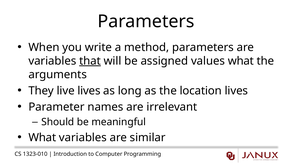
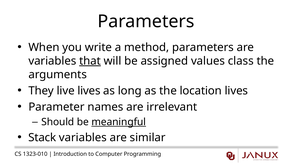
values what: what -> class
meaningful underline: none -> present
What at (42, 138): What -> Stack
